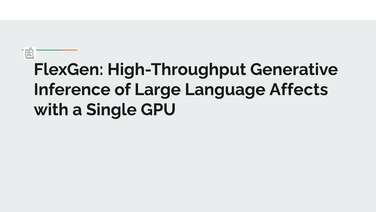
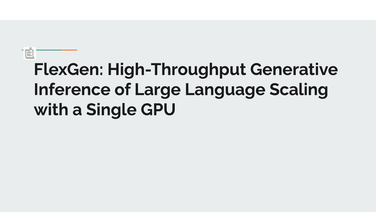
Affects: Affects -> Scaling
